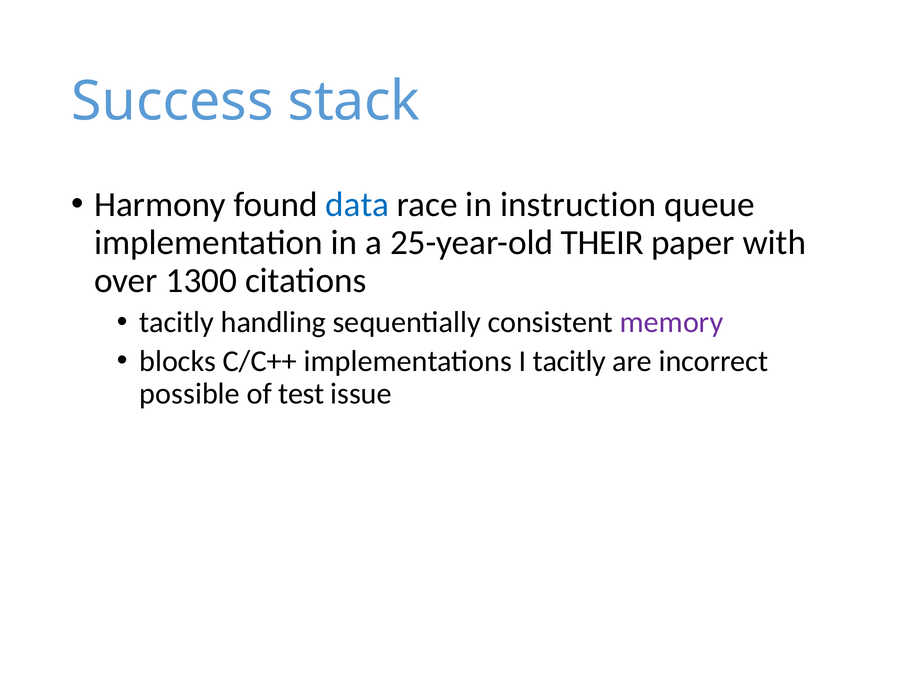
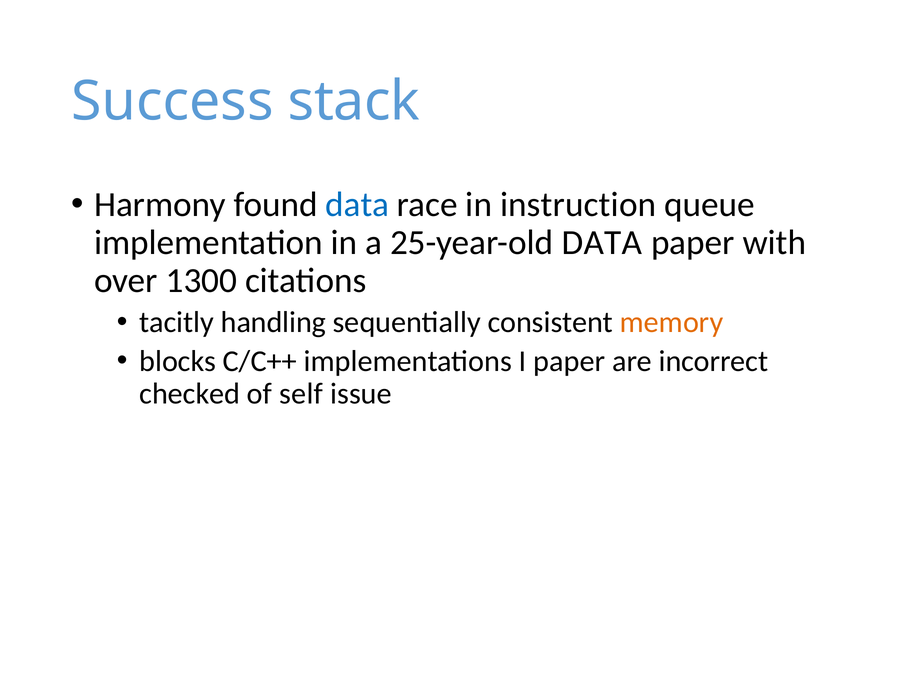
25-year-old THEIR: THEIR -> DATA
memory colour: purple -> orange
I tacitly: tacitly -> paper
possible: possible -> checked
test: test -> self
